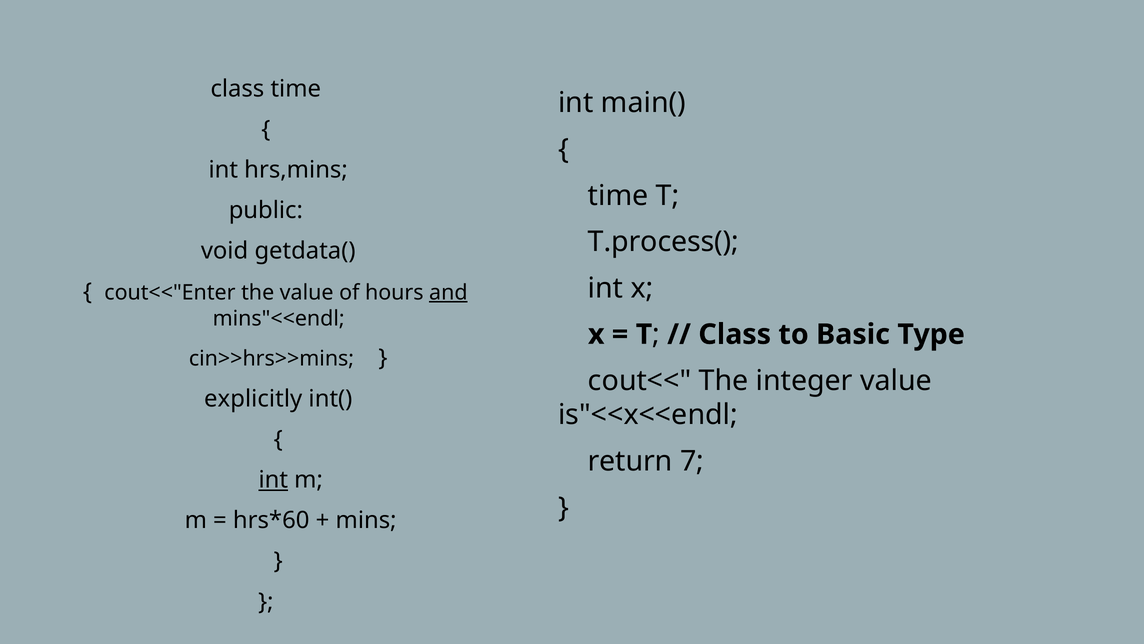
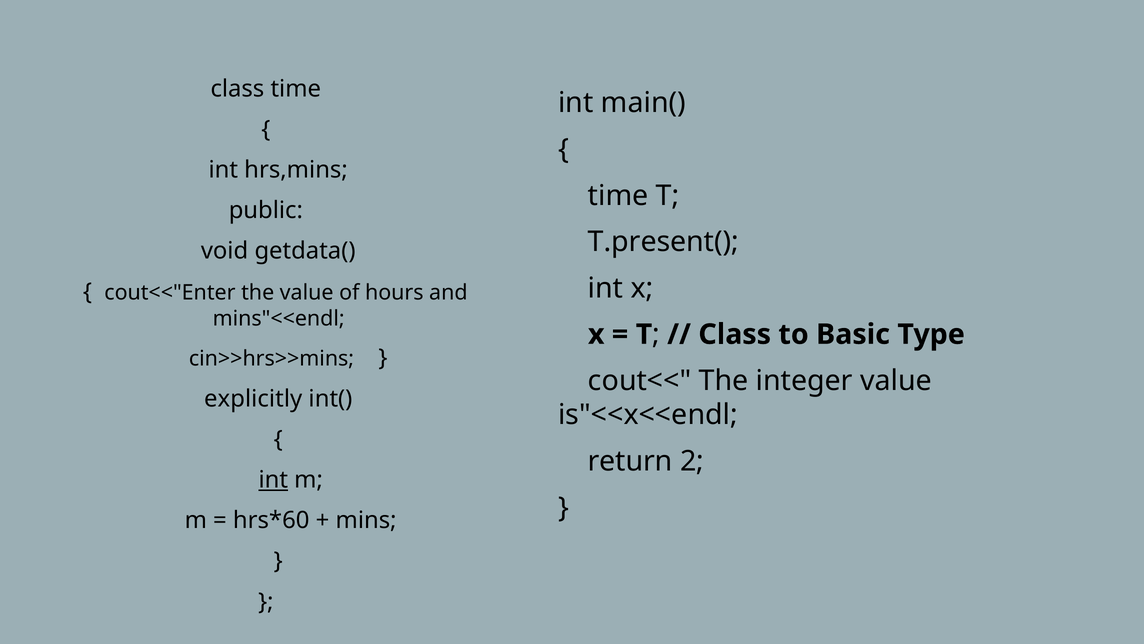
T.process(: T.process( -> T.present(
and underline: present -> none
7: 7 -> 2
